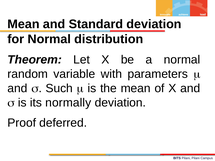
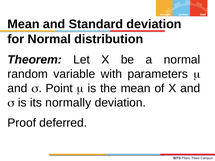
Such: Such -> Point
